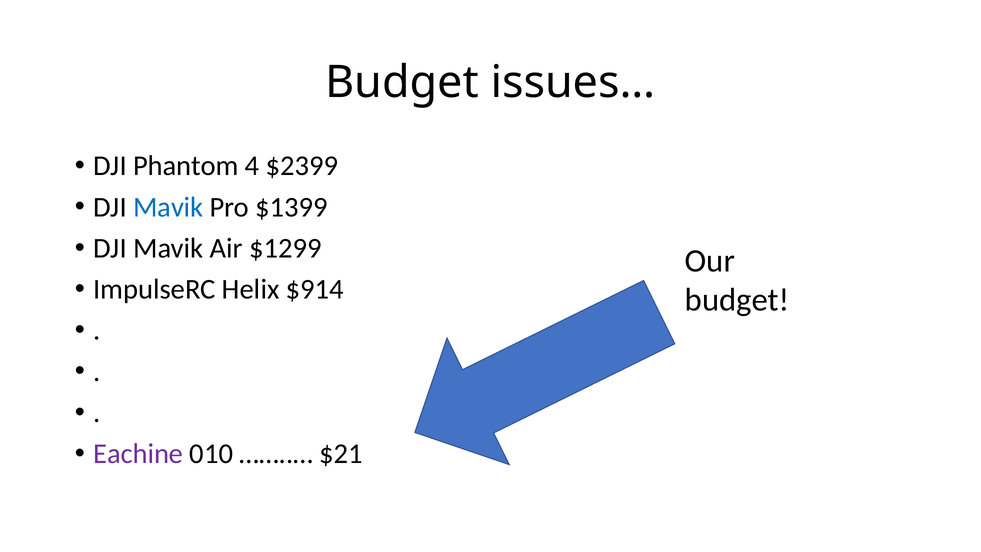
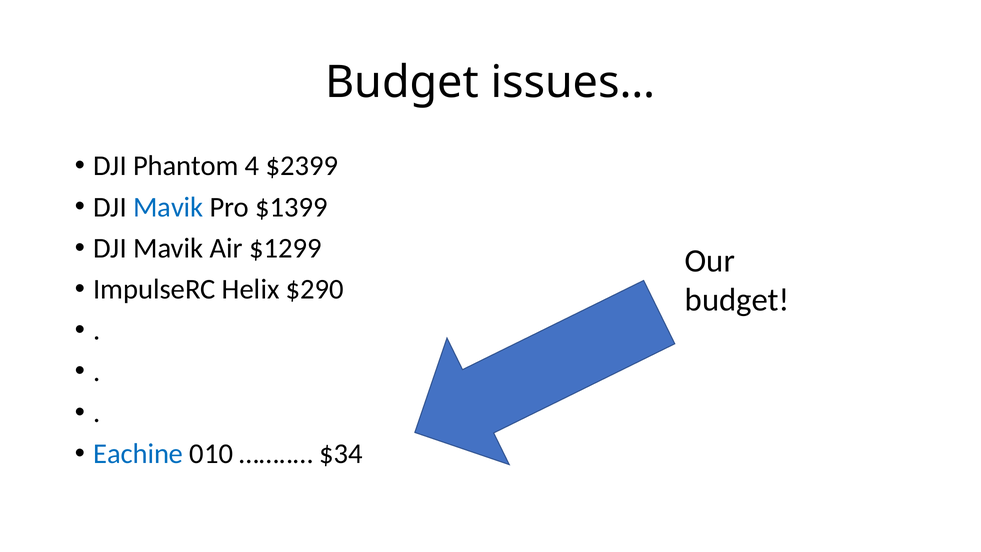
$914: $914 -> $290
Eachine colour: purple -> blue
$21: $21 -> $34
